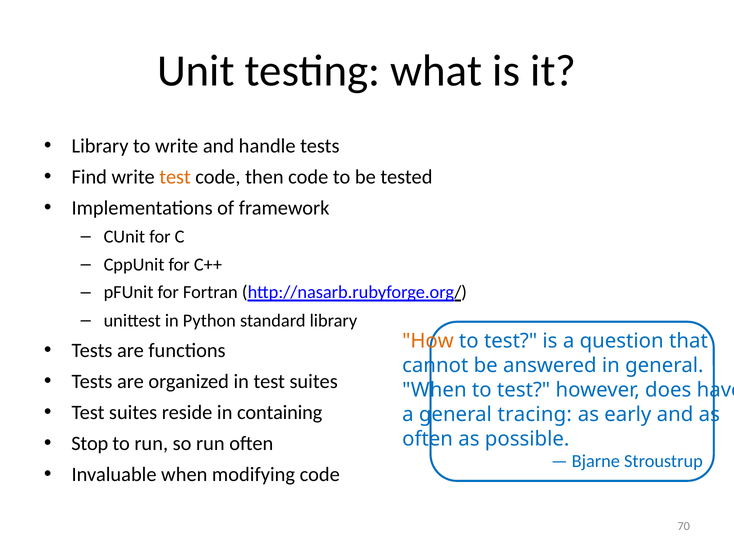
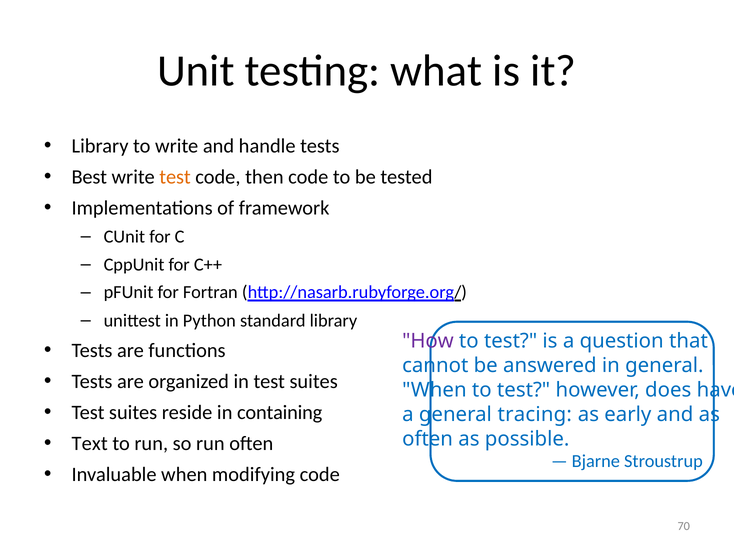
Find: Find -> Best
How colour: orange -> purple
Stop: Stop -> Text
